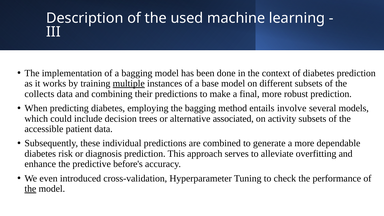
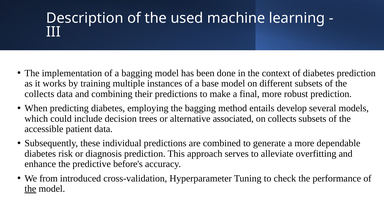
multiple underline: present -> none
involve: involve -> develop
on activity: activity -> collects
even: even -> from
